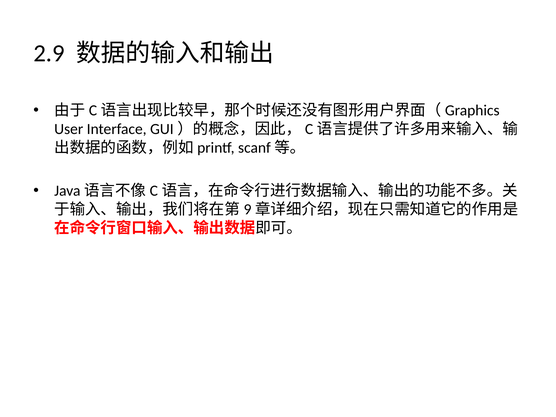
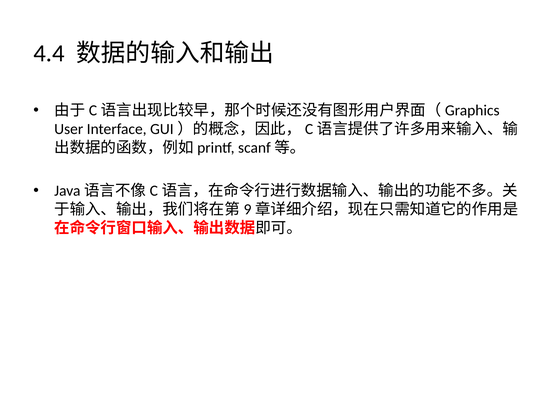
2.9: 2.9 -> 4.4
